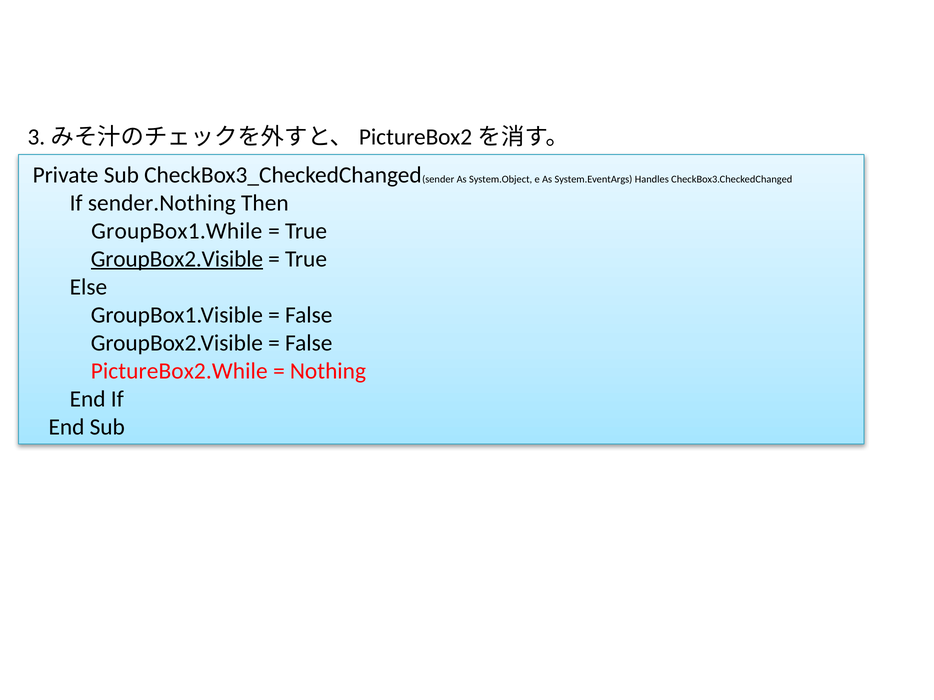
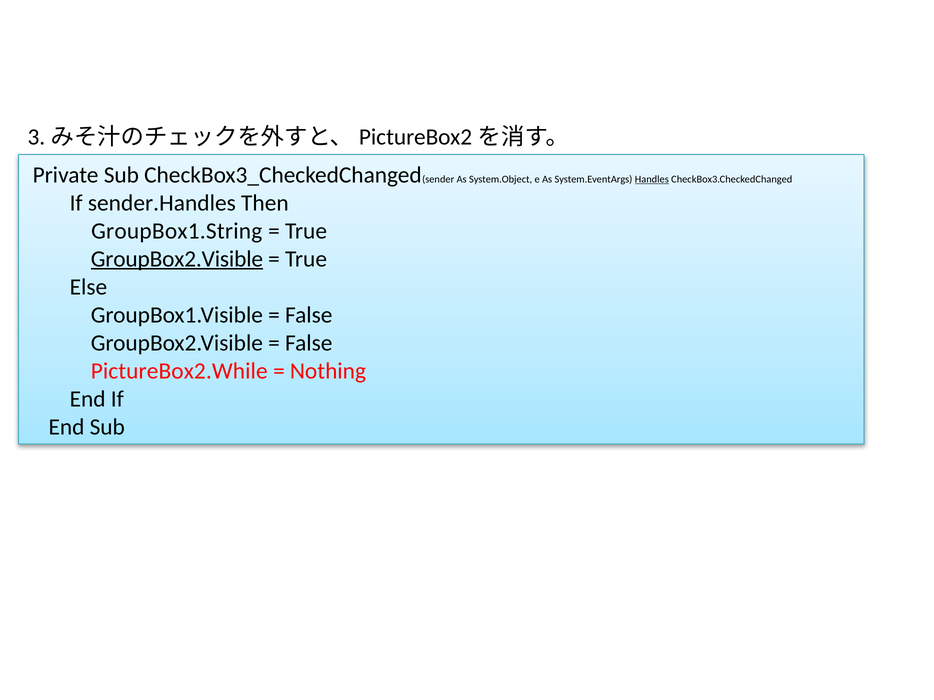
Handles underline: none -> present
sender.Nothing: sender.Nothing -> sender.Handles
GroupBox1.While: GroupBox1.While -> GroupBox1.String
